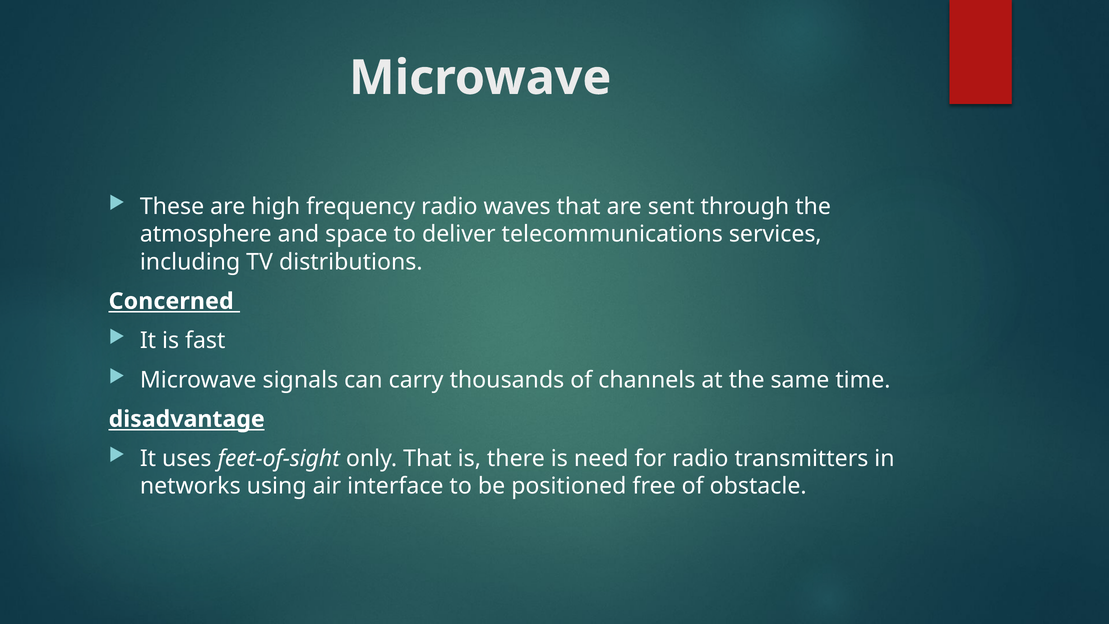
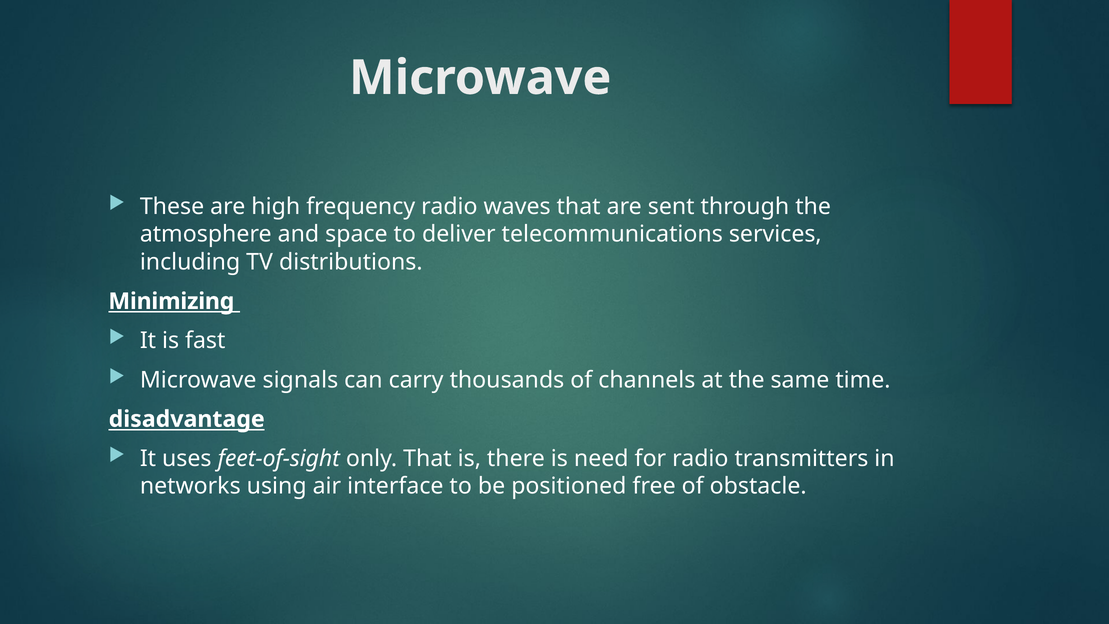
Concerned: Concerned -> Minimizing
